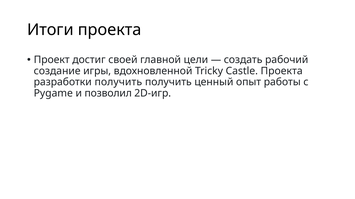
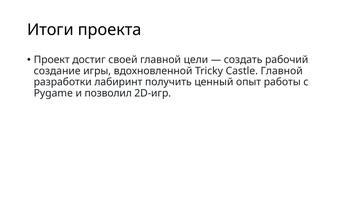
Castle Проекта: Проекта -> Главной
разработки получить: получить -> лабиринт
